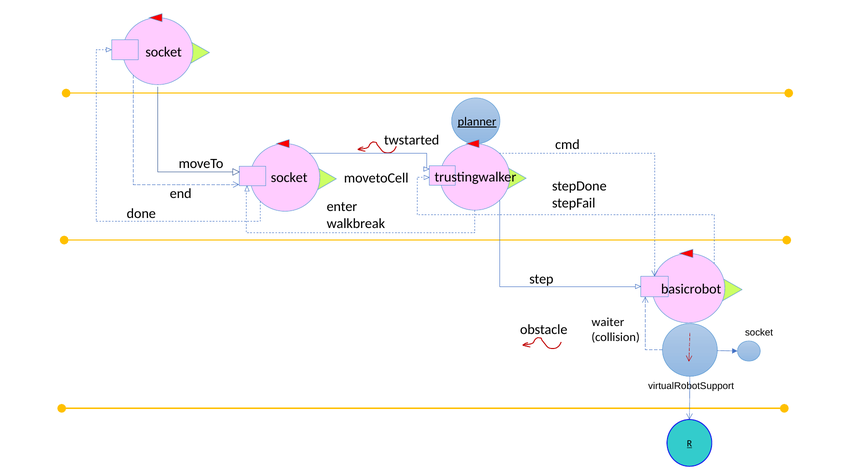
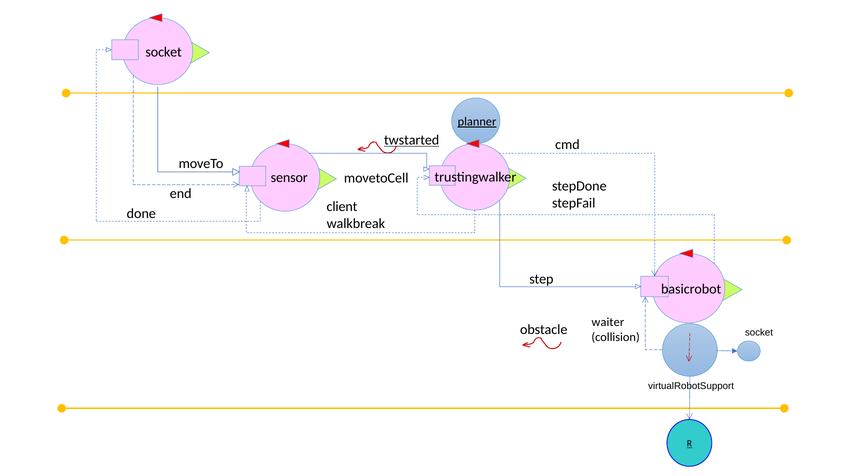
twstarted underline: none -> present
socket at (289, 177): socket -> sensor
enter: enter -> client
